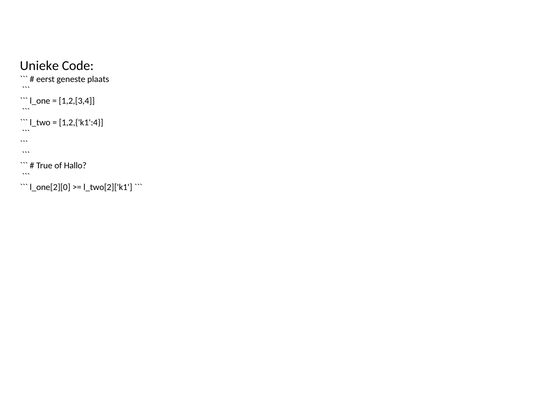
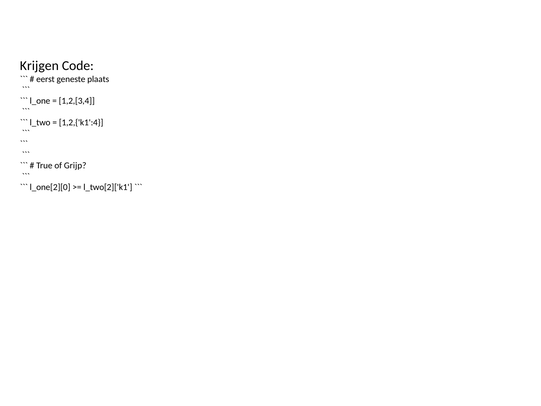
Unieke: Unieke -> Krijgen
Hallo: Hallo -> Grijp
